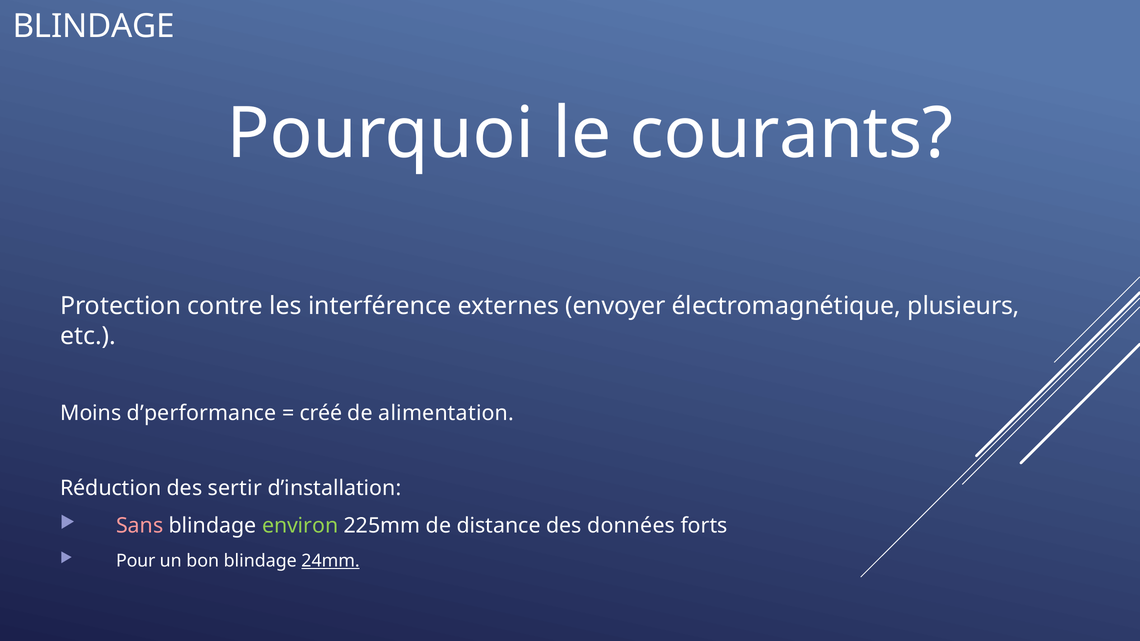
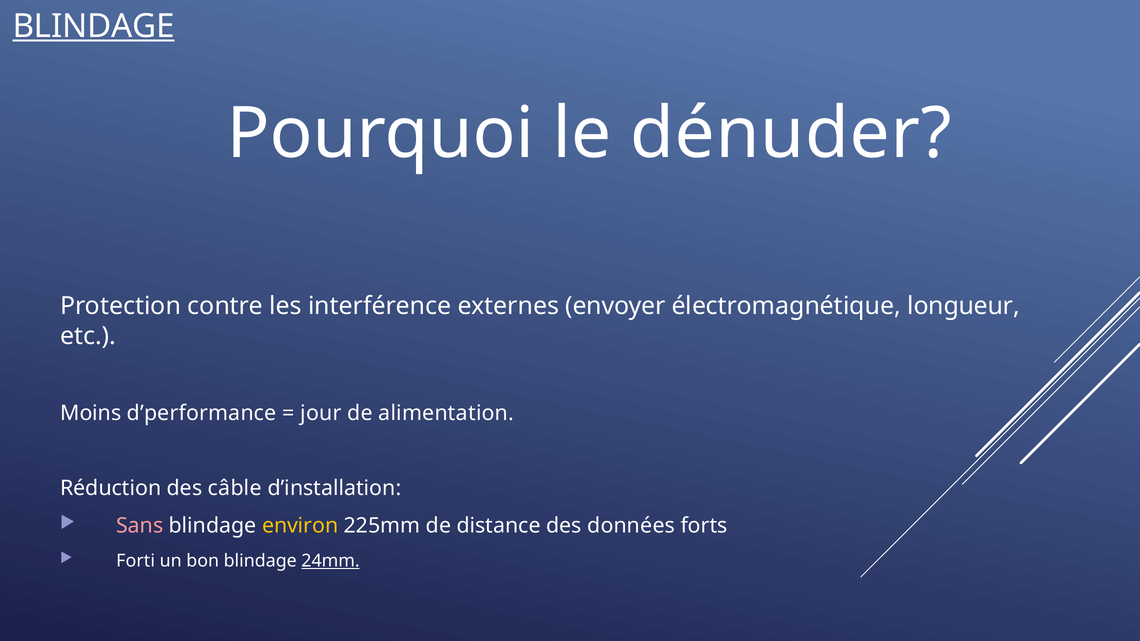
BLINDAGE at (94, 26) underline: none -> present
courants: courants -> dénuder
plusieurs: plusieurs -> longueur
créé: créé -> jour
sertir: sertir -> câble
environ colour: light green -> yellow
Pour: Pour -> Forti
